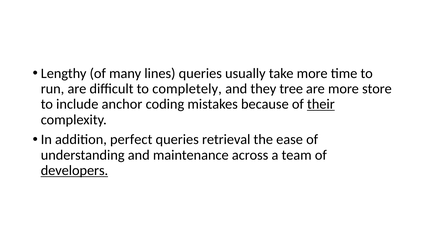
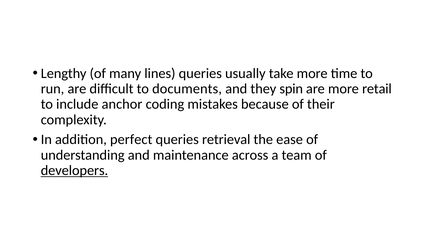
completely: completely -> documents
tree: tree -> spin
store: store -> retail
their underline: present -> none
